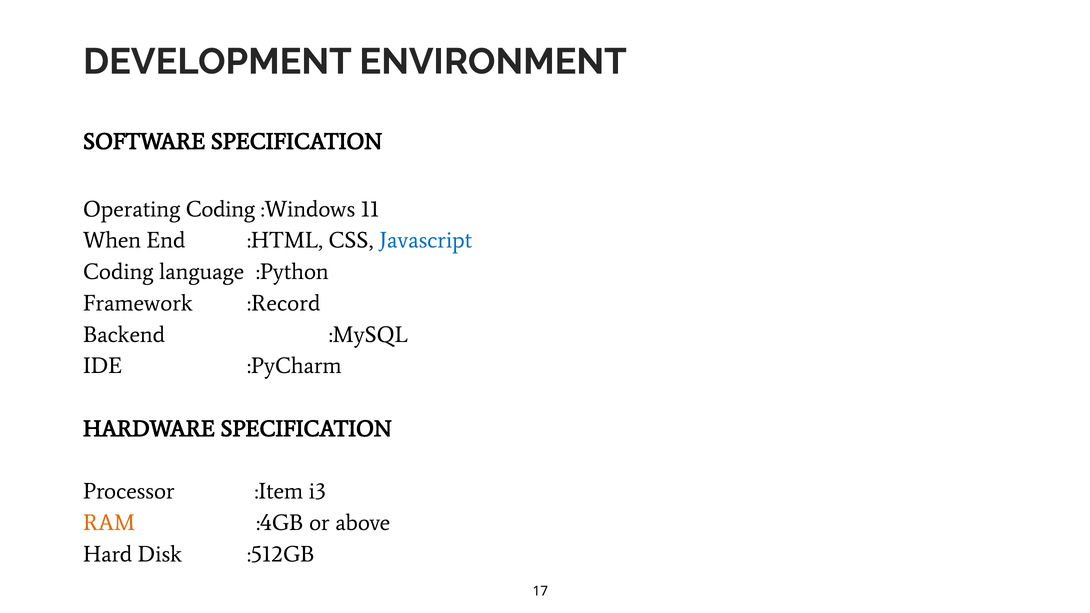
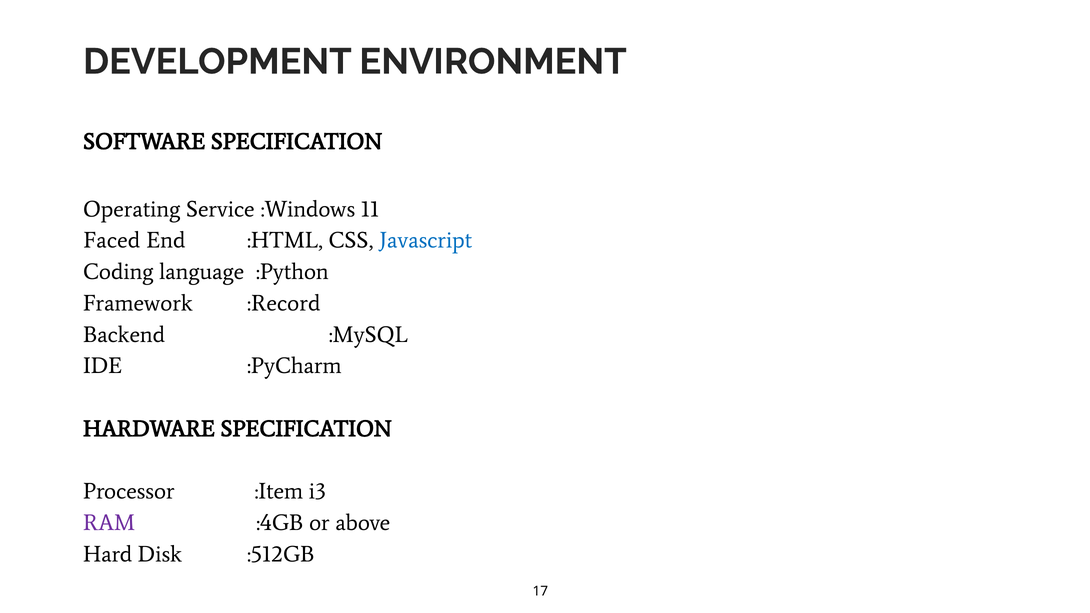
Operating Coding: Coding -> Service
When: When -> Faced
RAM colour: orange -> purple
